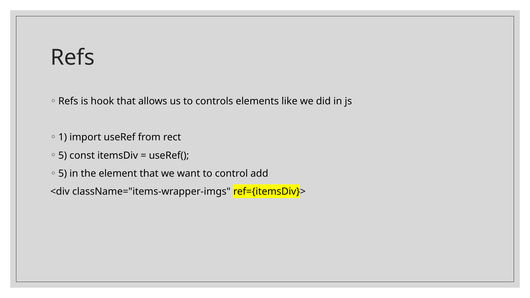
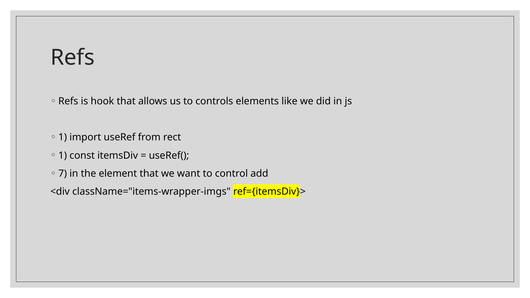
5 at (63, 156): 5 -> 1
5 at (63, 174): 5 -> 7
